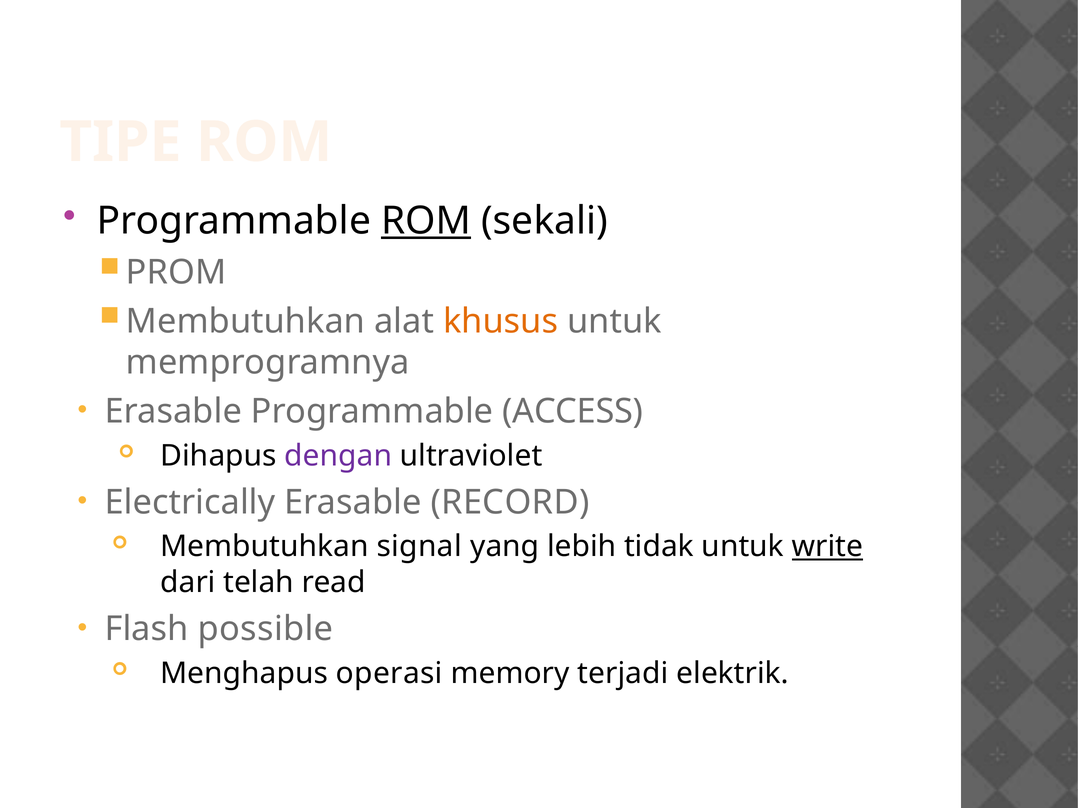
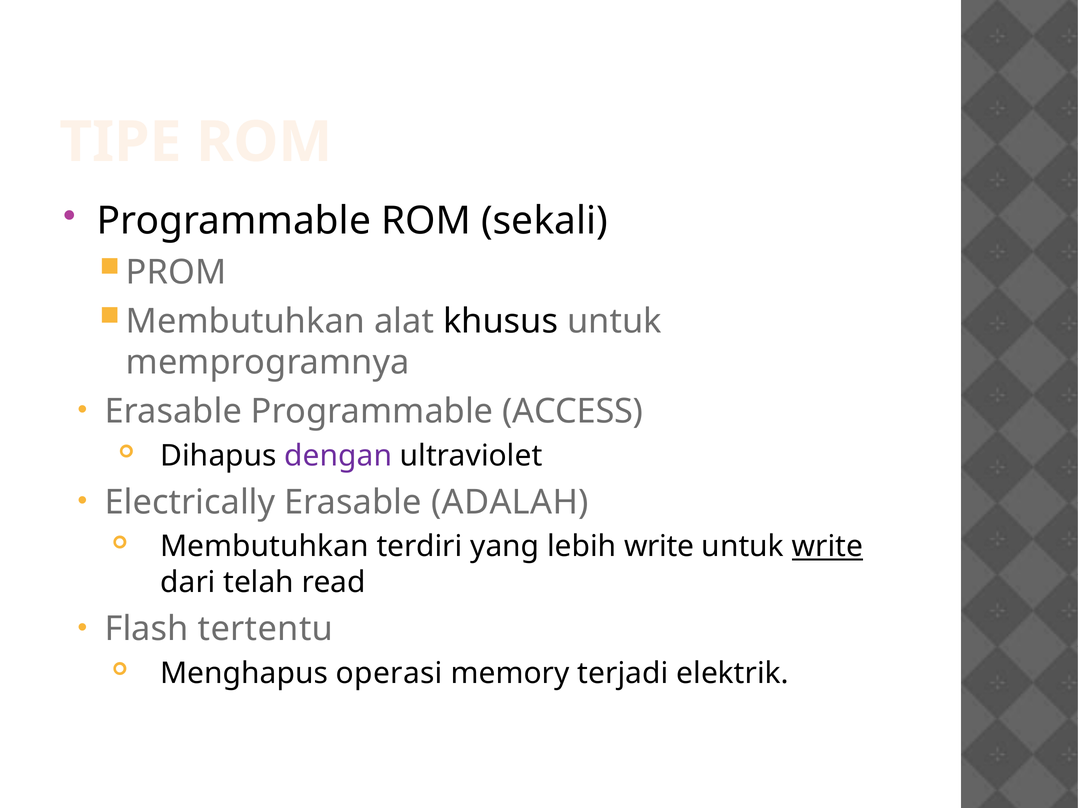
ROM at (426, 221) underline: present -> none
khusus colour: orange -> black
RECORD: RECORD -> ADALAH
signal: signal -> terdiri
lebih tidak: tidak -> write
possible: possible -> tertentu
